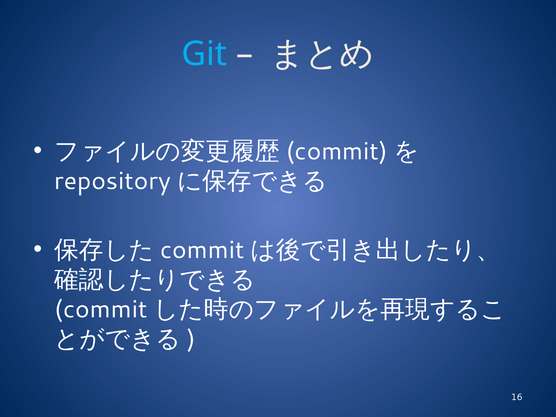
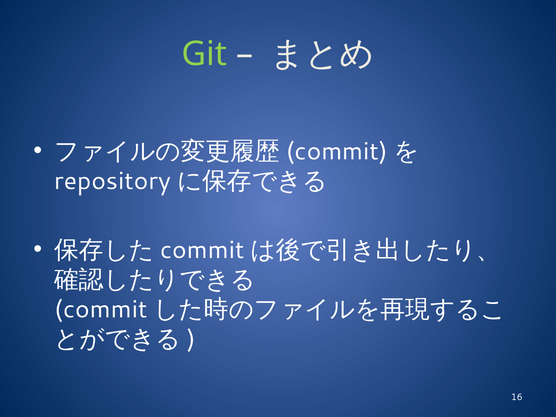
Git colour: light blue -> light green
